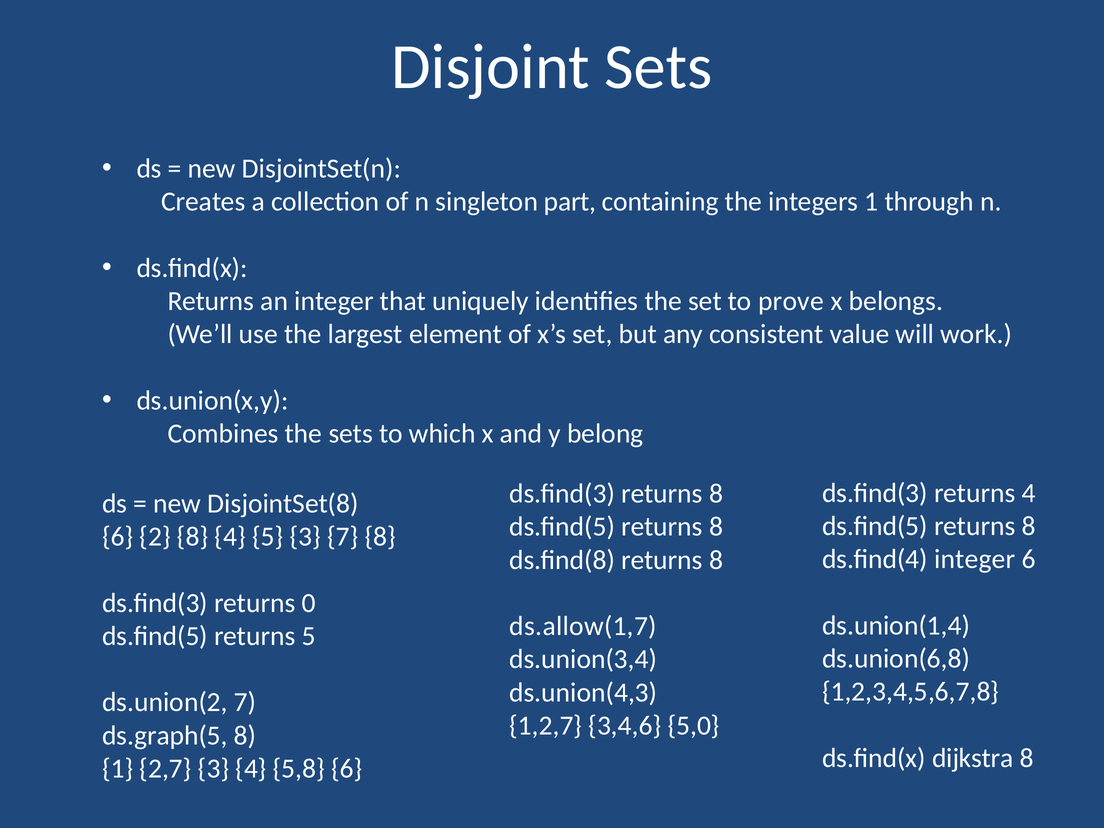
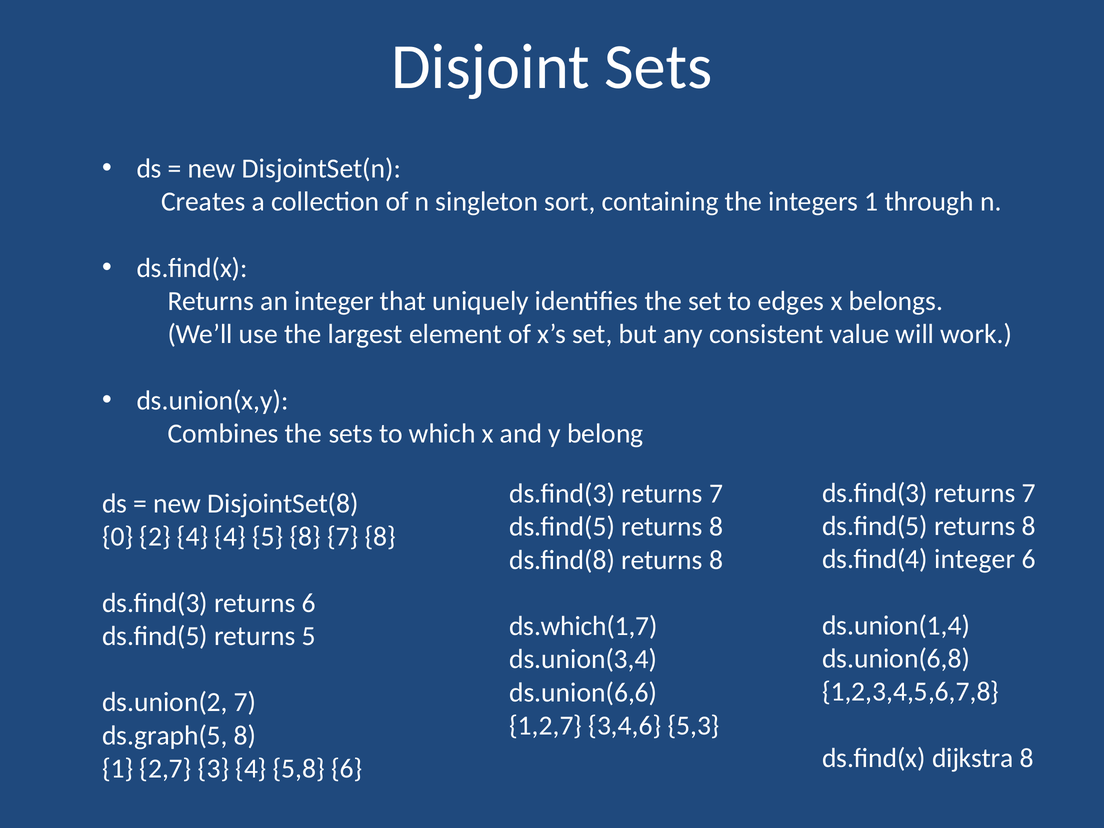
part: part -> sort
prove: prove -> edges
4 at (1029, 493): 4 -> 7
8 at (716, 494): 8 -> 7
6 at (118, 537): 6 -> 0
2 8: 8 -> 4
5 3: 3 -> 8
returns 0: 0 -> 6
ds.allow(1,7: ds.allow(1,7 -> ds.which(1,7
ds.union(4,3: ds.union(4,3 -> ds.union(6,6
5,0: 5,0 -> 5,3
